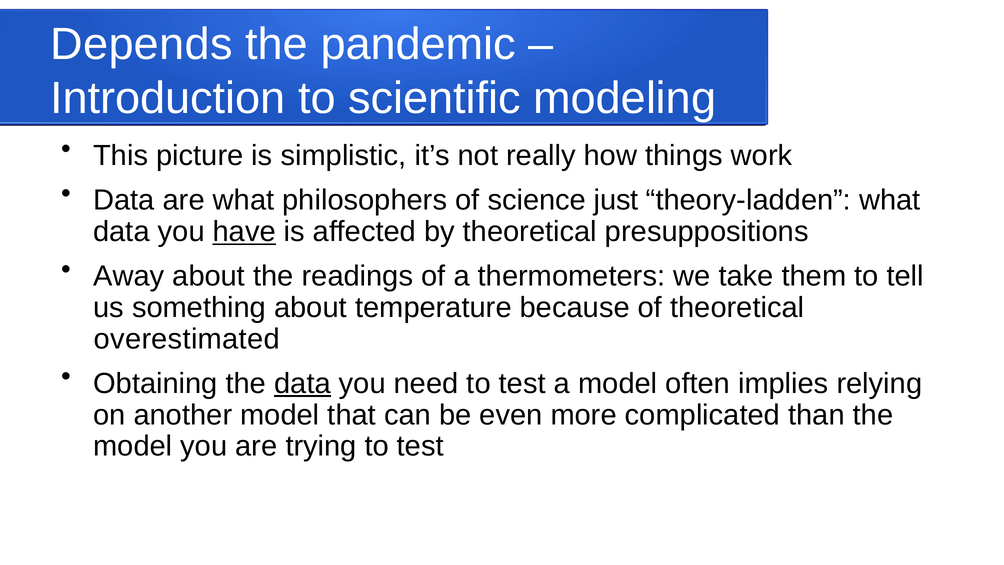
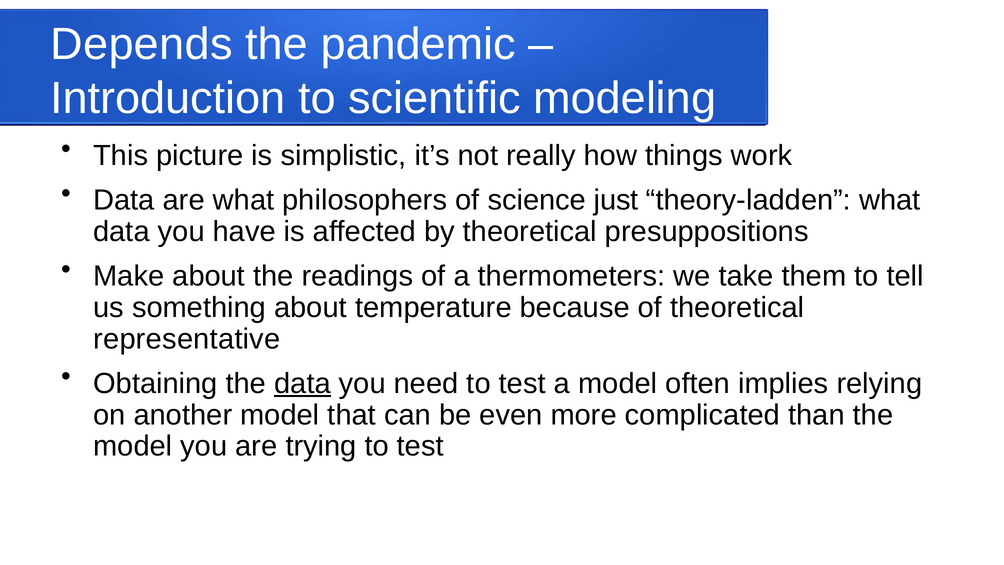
have underline: present -> none
Away: Away -> Make
overestimated: overestimated -> representative
